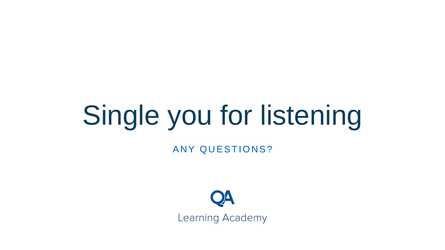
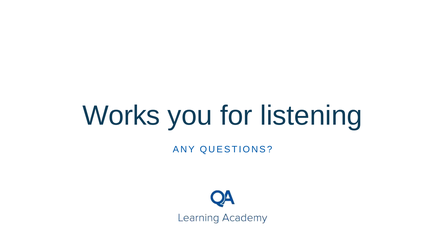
Single: Single -> Works
